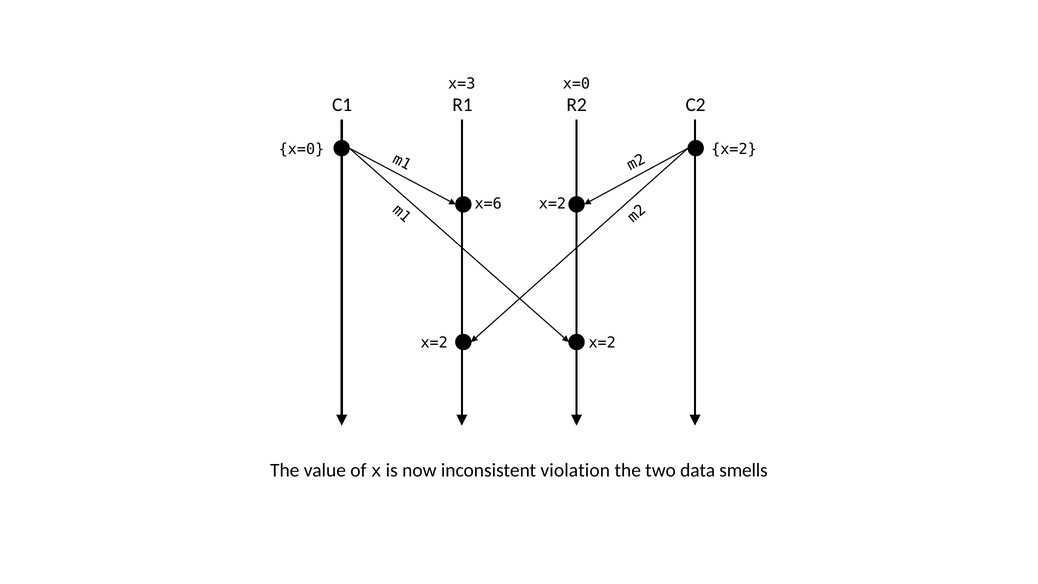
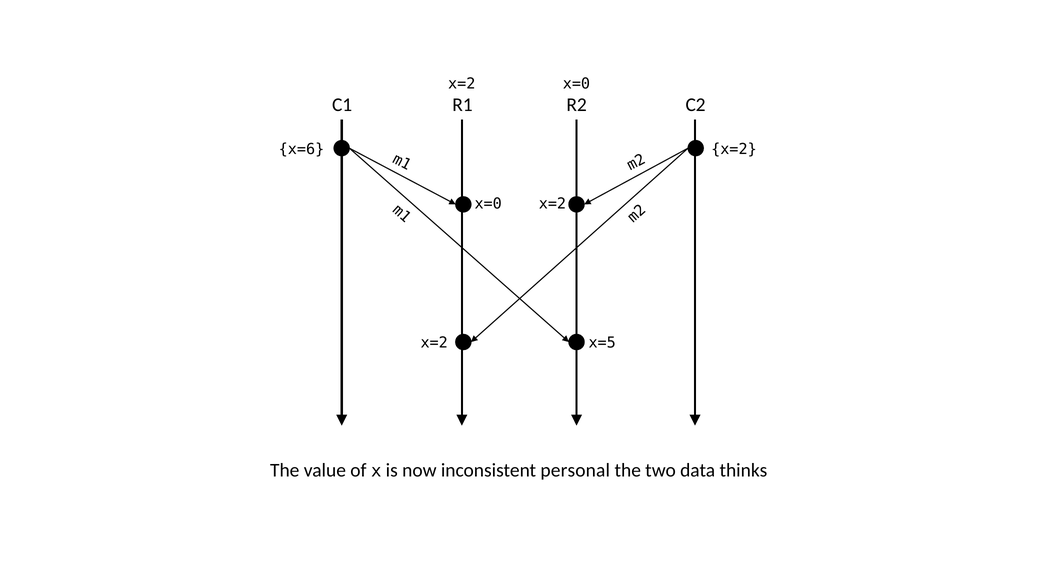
x=3 at (462, 84): x=3 -> x=2
x=0 at (302, 149): x=0 -> x=6
x=6 at (488, 203): x=6 -> x=0
x=2 at (602, 343): x=2 -> x=5
violation: violation -> personal
smells: smells -> thinks
